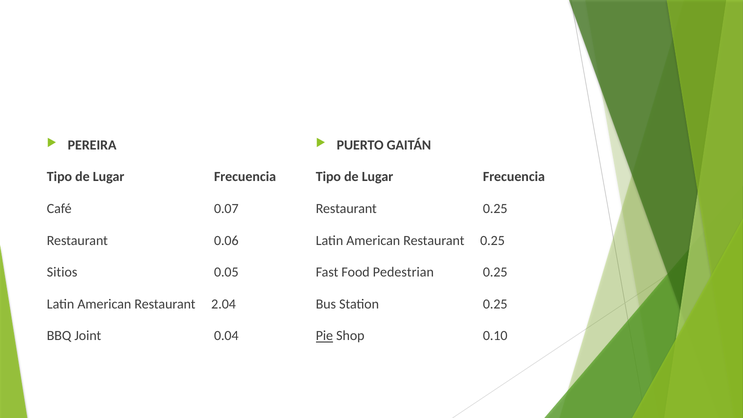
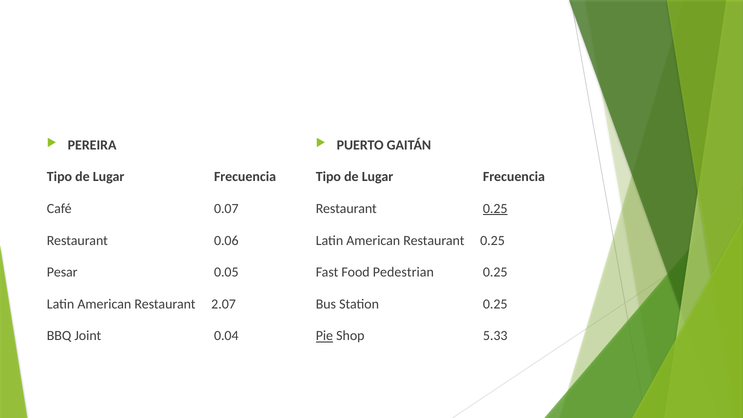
0.25 at (495, 209) underline: none -> present
Sitios: Sitios -> Pesar
2.04: 2.04 -> 2.07
0.10: 0.10 -> 5.33
